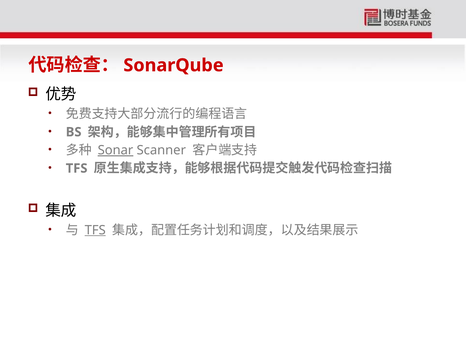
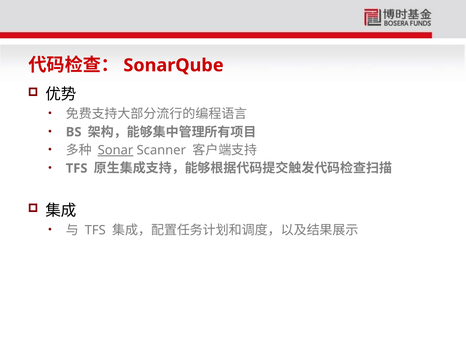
TFS at (95, 230) underline: present -> none
